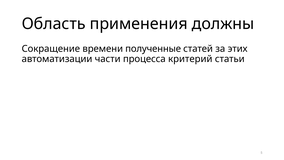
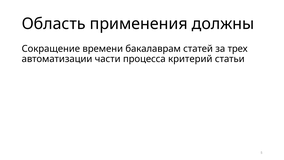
полученные: полученные -> бакалаврам
этих: этих -> трех
